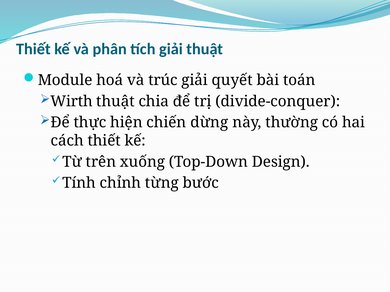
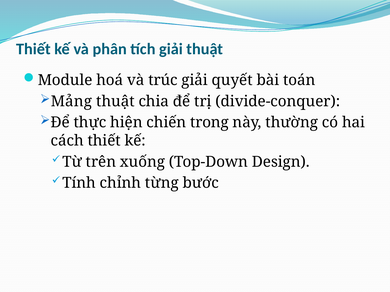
Wirth: Wirth -> Mảng
dừng: dừng -> trong
